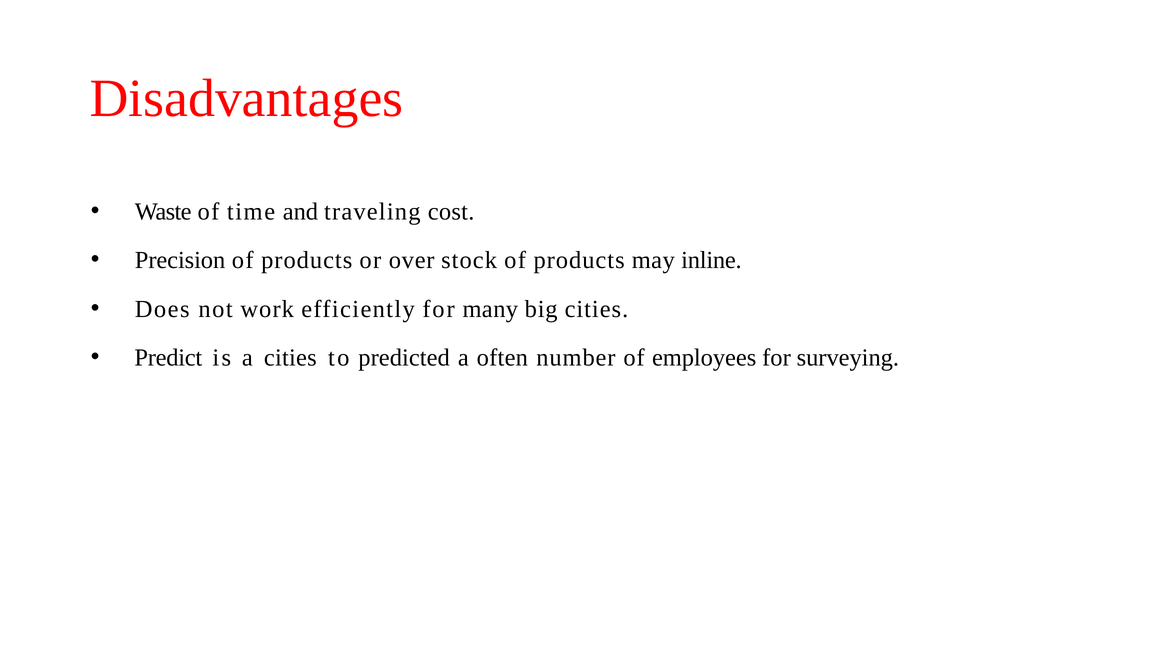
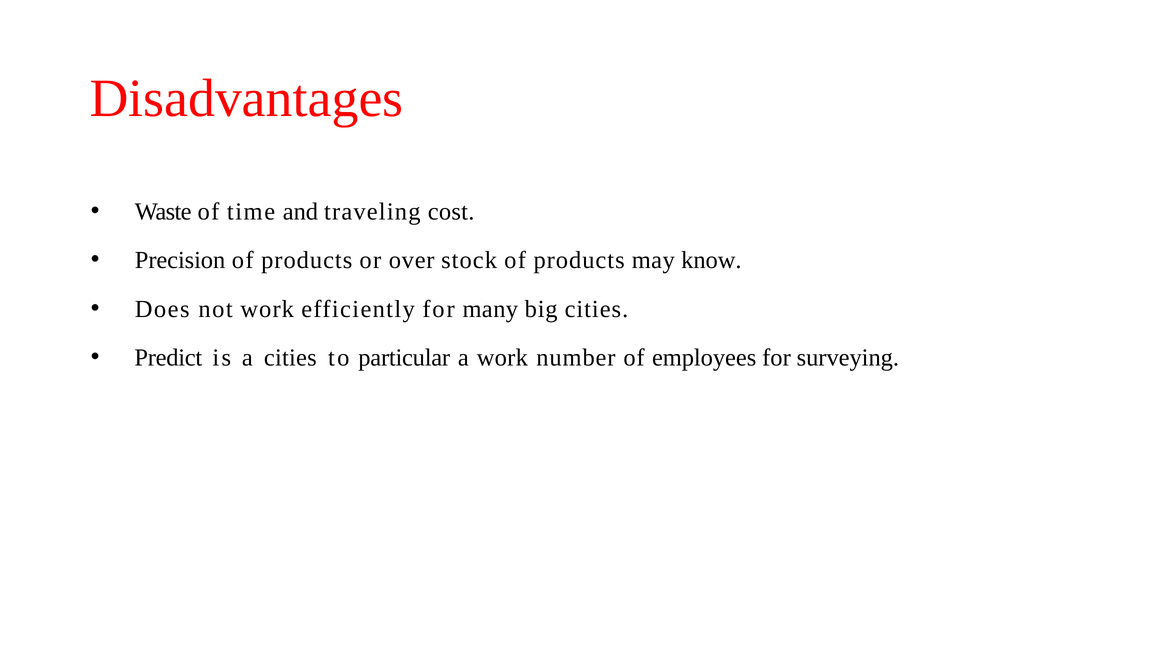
inline: inline -> know
predicted: predicted -> particular
a often: often -> work
